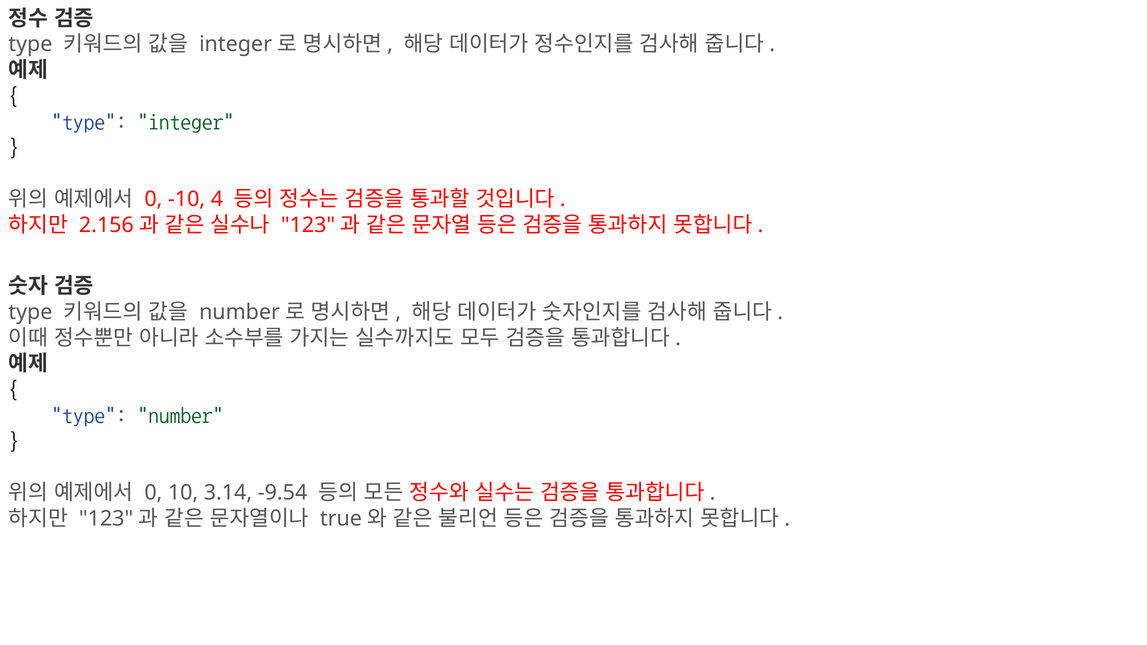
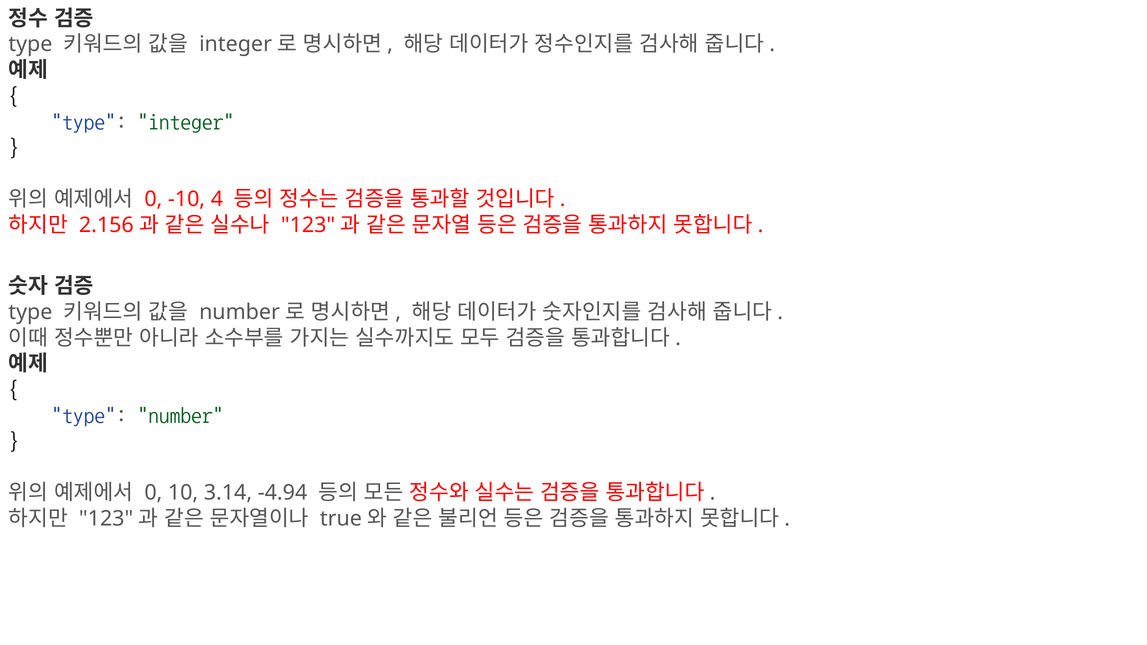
-9.54: -9.54 -> -4.94
